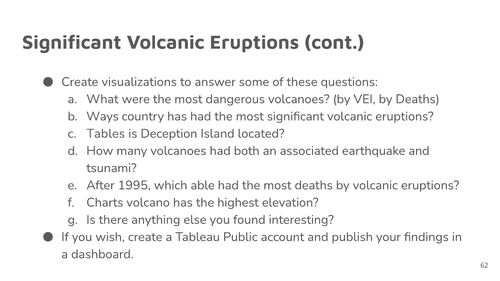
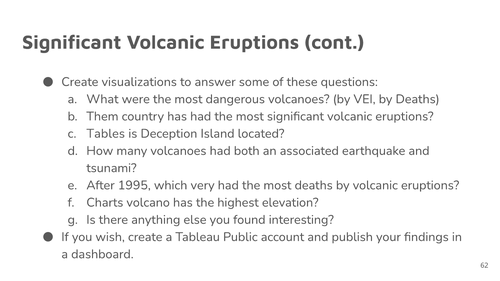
Ways: Ways -> Them
able: able -> very
